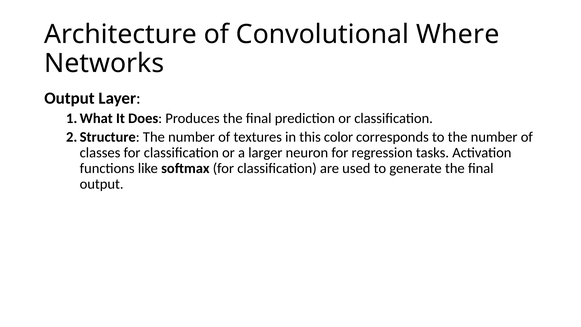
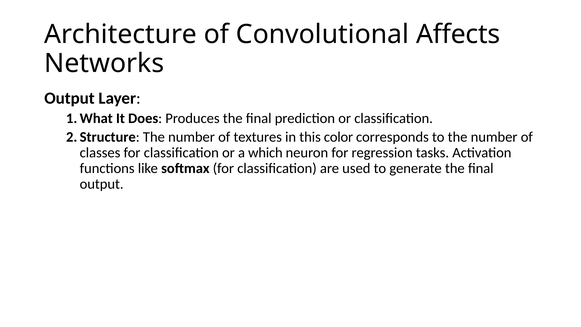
Where: Where -> Affects
larger: larger -> which
